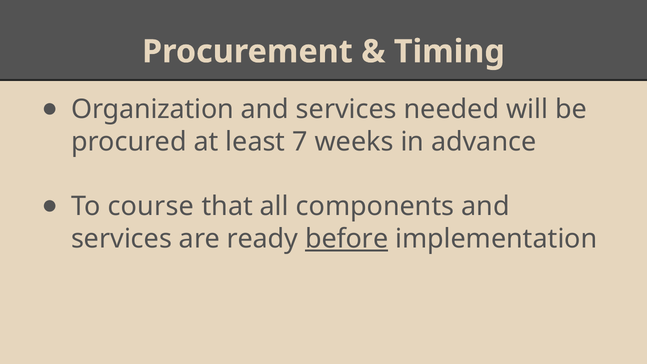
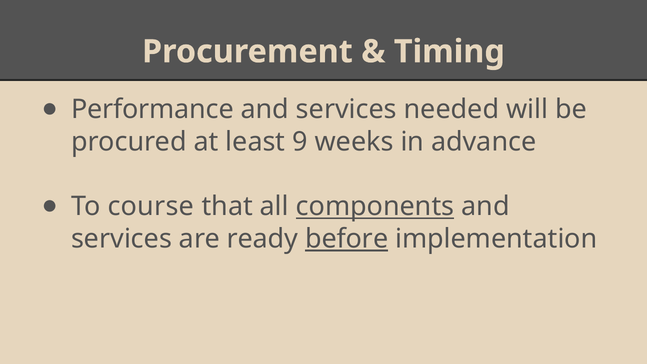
Organization: Organization -> Performance
7: 7 -> 9
components underline: none -> present
